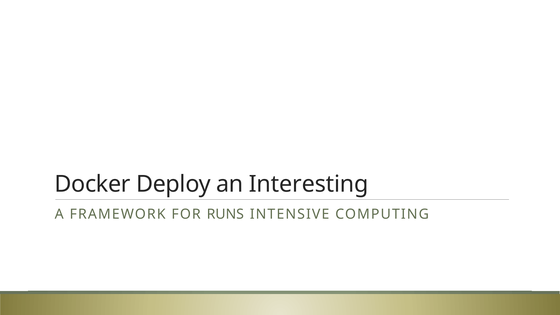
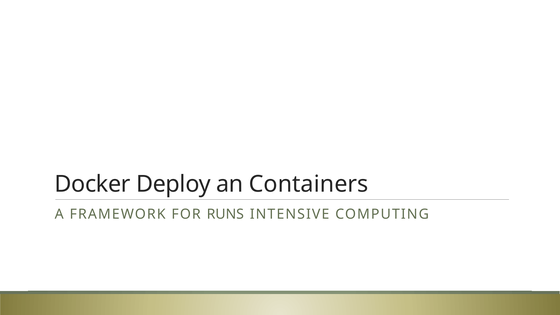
Interesting: Interesting -> Containers
